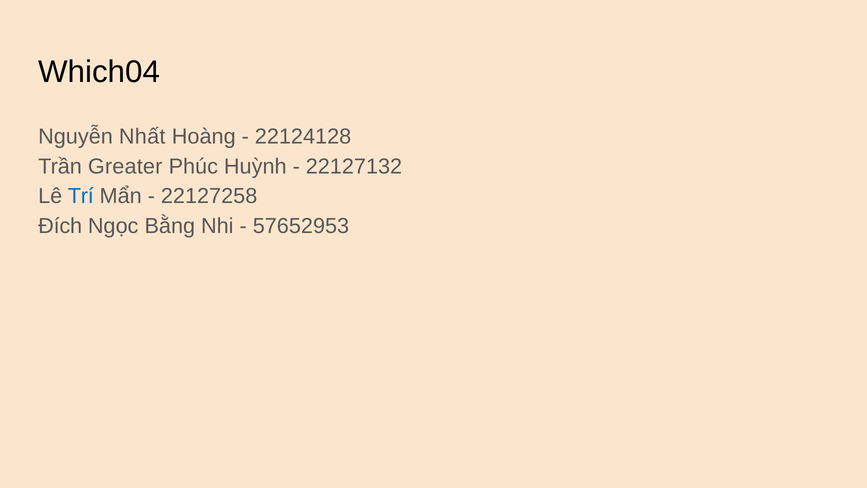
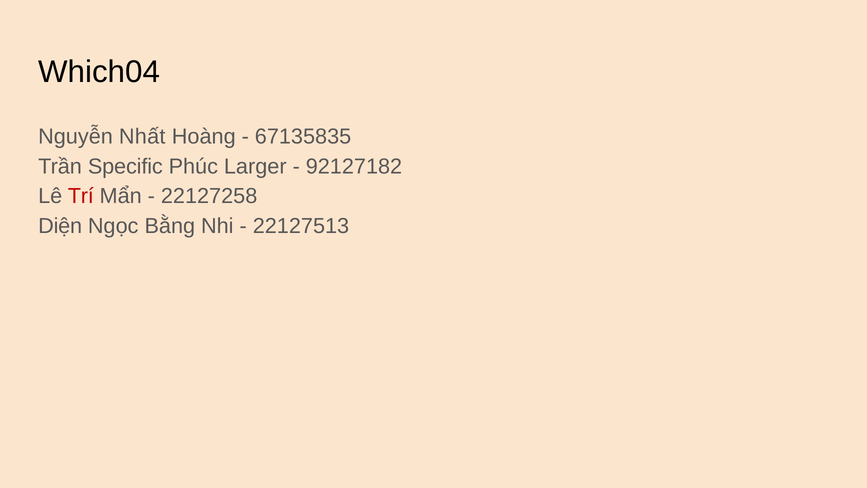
22124128: 22124128 -> 67135835
Greater: Greater -> Specific
Huỳnh: Huỳnh -> Larger
22127132: 22127132 -> 92127182
Trí colour: blue -> red
Đích: Đích -> Diện
57652953: 57652953 -> 22127513
